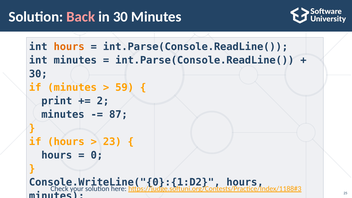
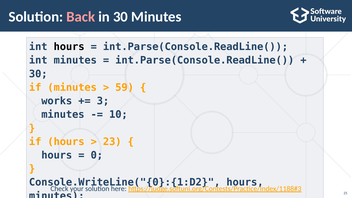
hours at (69, 47) colour: orange -> black
print: print -> works
2: 2 -> 3
87: 87 -> 10
